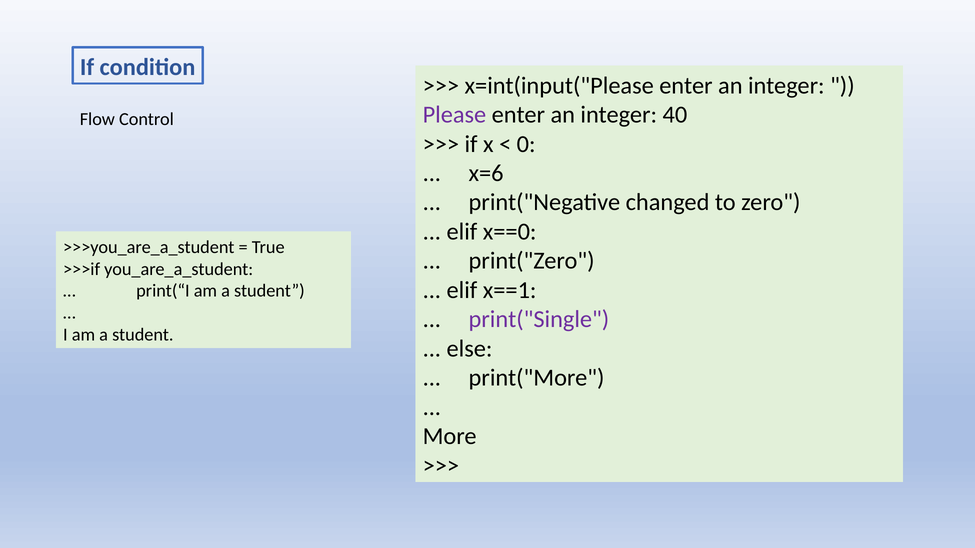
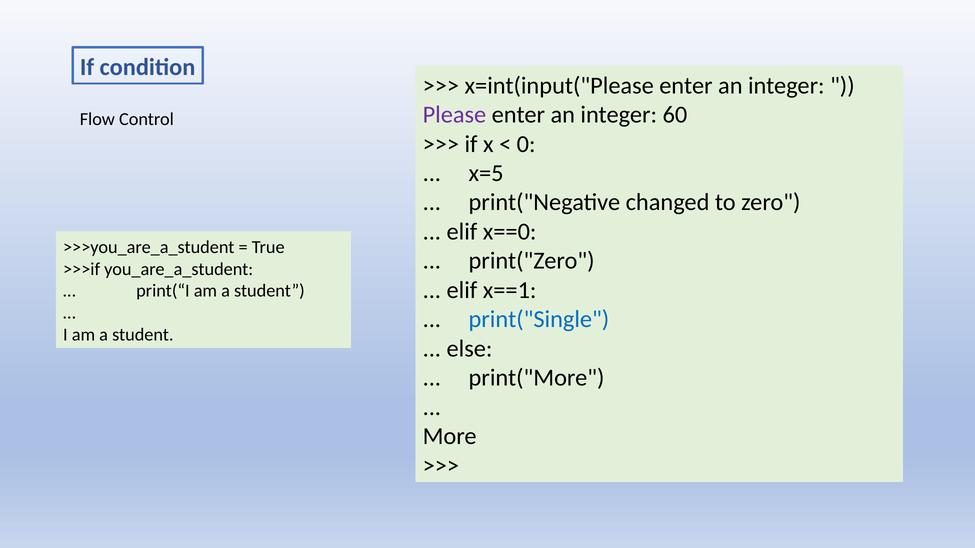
40: 40 -> 60
x=6: x=6 -> x=5
print("Single colour: purple -> blue
